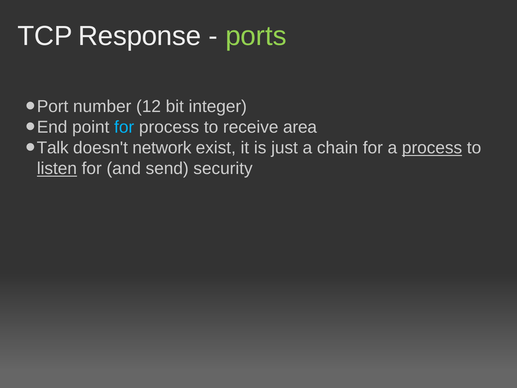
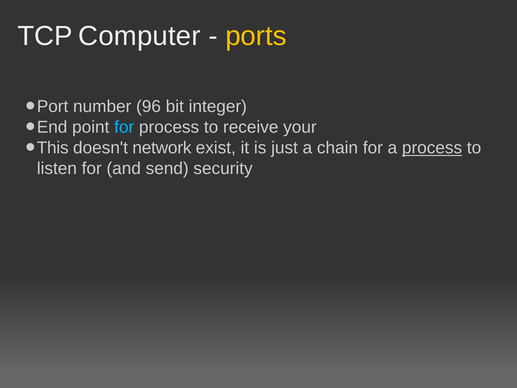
Response: Response -> Computer
ports colour: light green -> yellow
12: 12 -> 96
area: area -> your
Talk: Talk -> This
listen underline: present -> none
